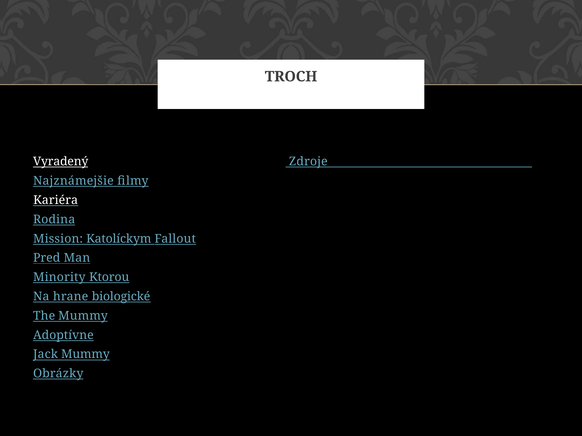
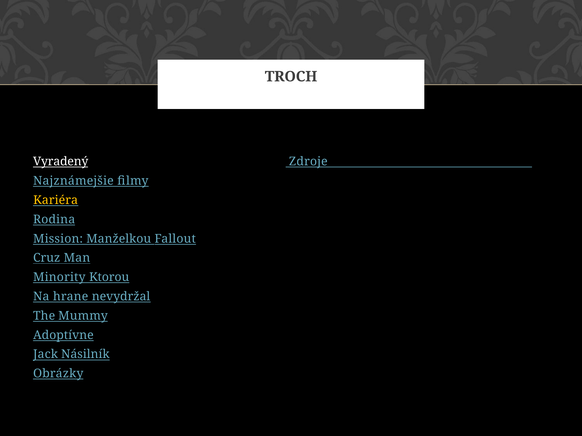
Kariéra colour: white -> yellow
Katolíckym: Katolíckym -> Manželkou
Pred: Pred -> Cruz
biologické: biologické -> nevydržal
Jack Mummy: Mummy -> Násilník
